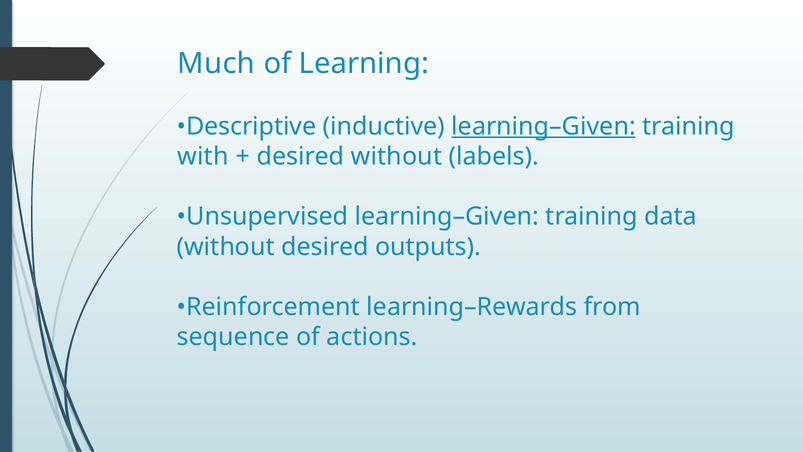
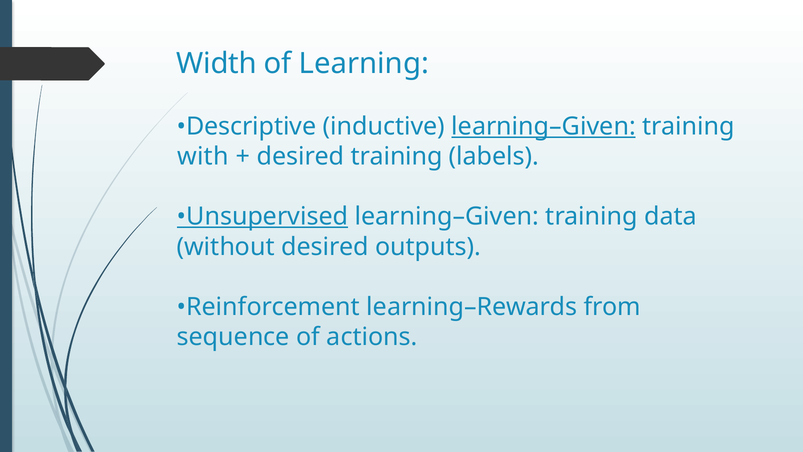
Much: Much -> Width
desired without: without -> training
Unsupervised underline: none -> present
